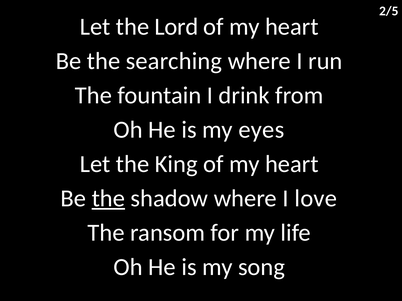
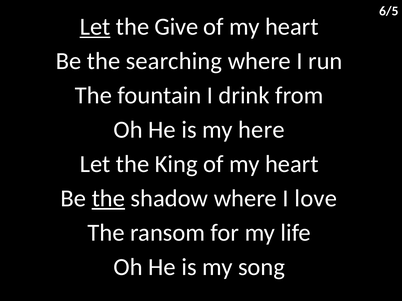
2/5: 2/5 -> 6/5
Let at (95, 27) underline: none -> present
Lord: Lord -> Give
eyes: eyes -> here
